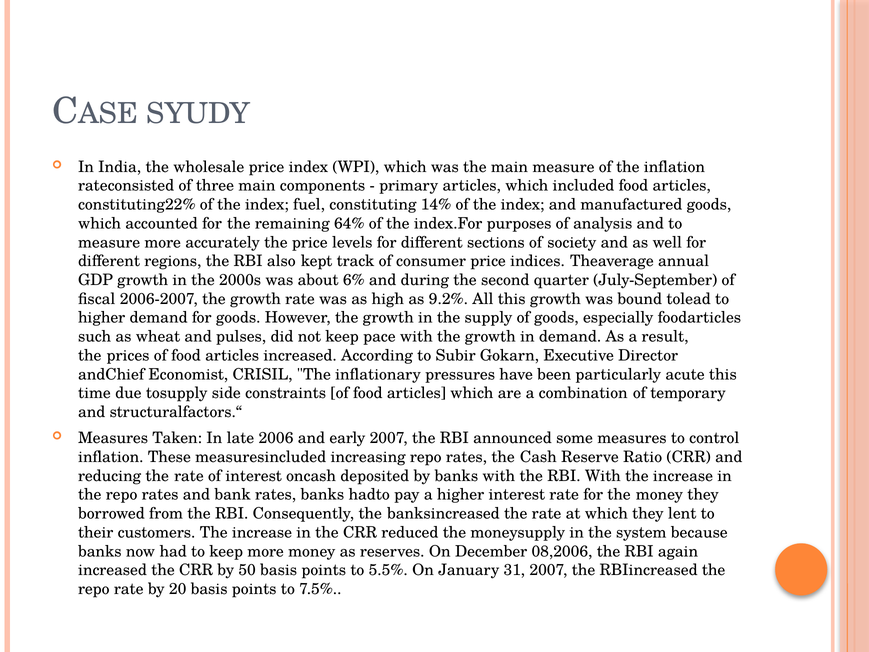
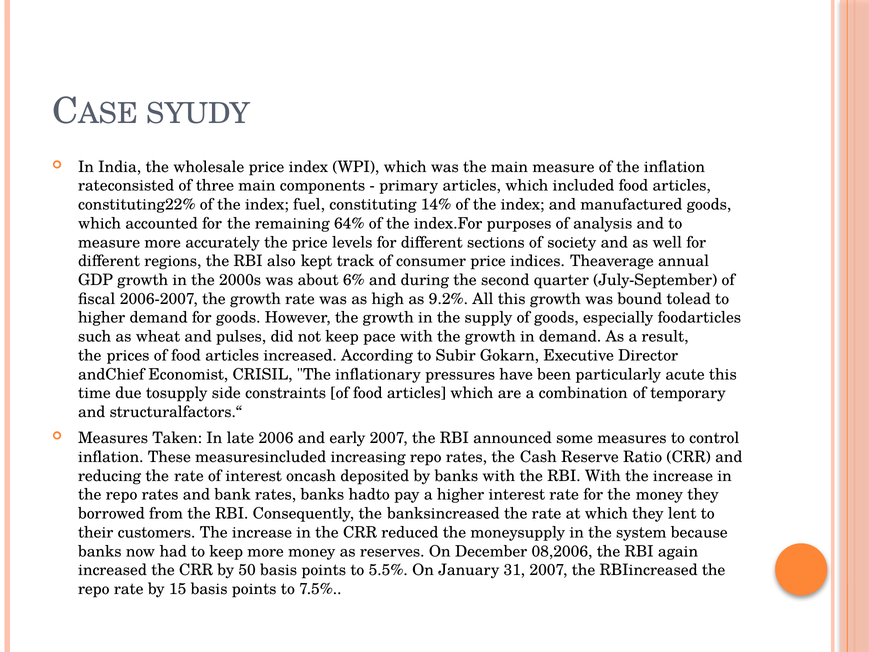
20: 20 -> 15
